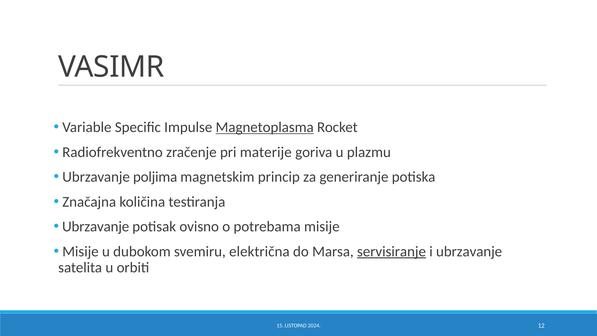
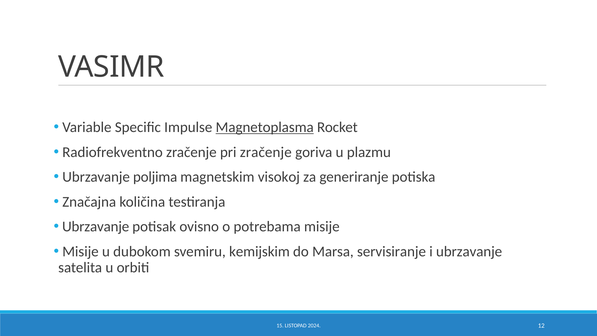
pri materije: materije -> zračenje
princip: princip -> visokoj
električna: električna -> kemijskim
servisiranje underline: present -> none
